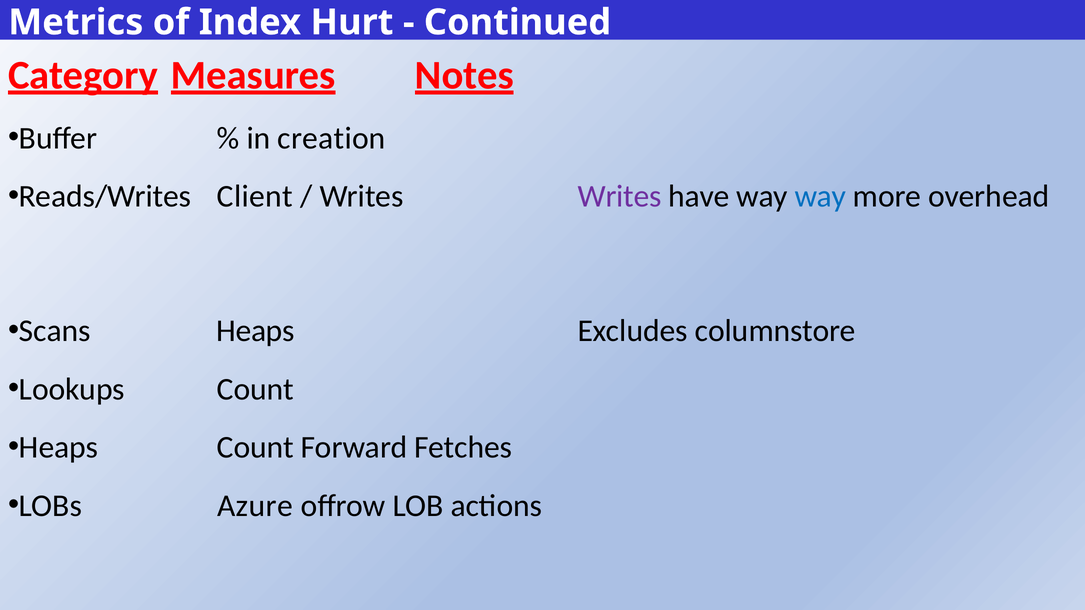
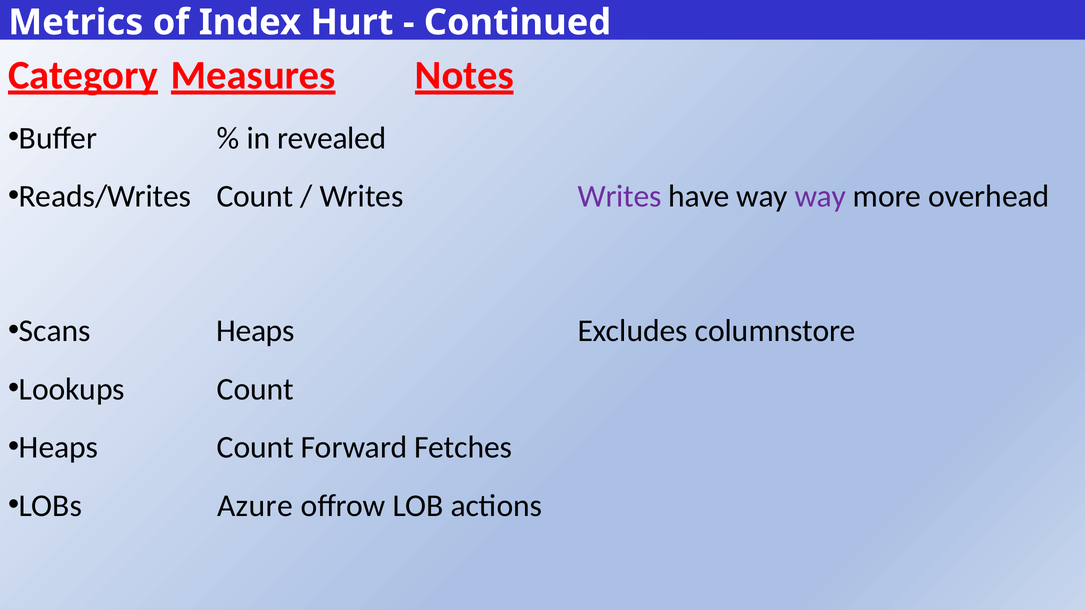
creation: creation -> revealed
Reads/Writes Client: Client -> Count
way at (820, 197) colour: blue -> purple
